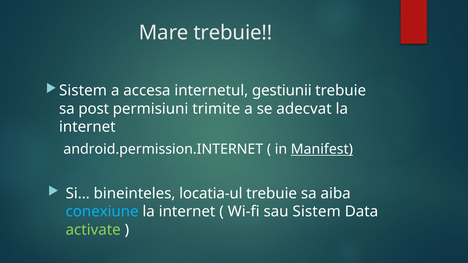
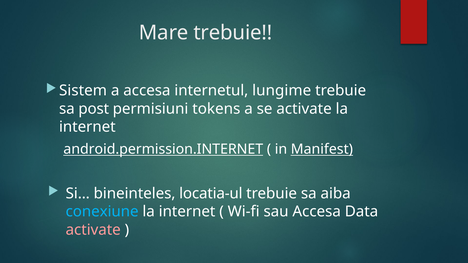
gestiunii: gestiunii -> lungime
trimite: trimite -> tokens
se adecvat: adecvat -> activate
android.permission.INTERNET underline: none -> present
sau Sistem: Sistem -> Accesa
activate at (93, 230) colour: light green -> pink
